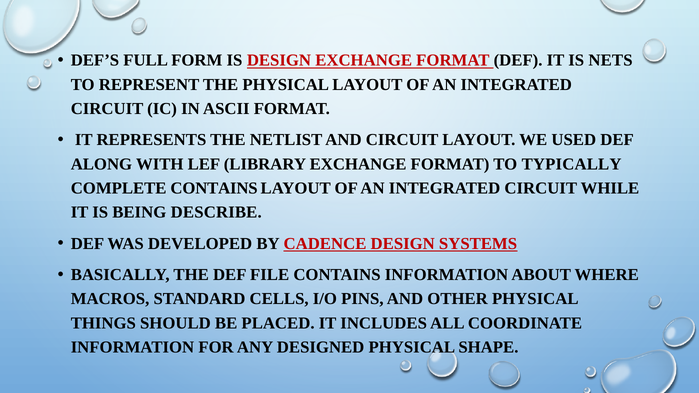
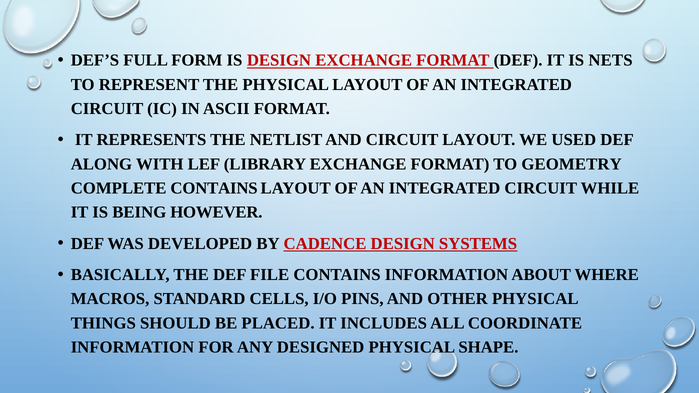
TYPICALLY: TYPICALLY -> GEOMETRY
DESCRIBE: DESCRIBE -> HOWEVER
